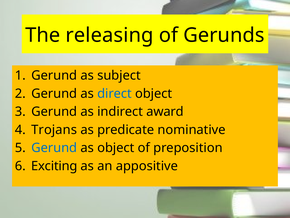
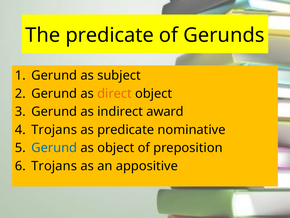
The releasing: releasing -> predicate
direct colour: blue -> orange
Exciting at (54, 166): Exciting -> Trojans
